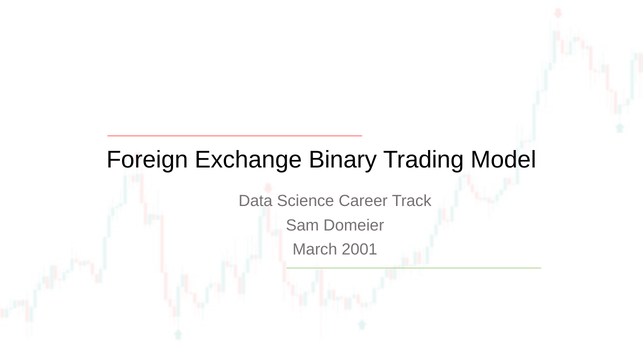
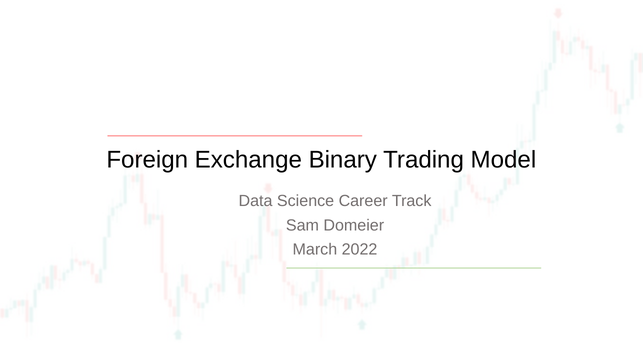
2001: 2001 -> 2022
